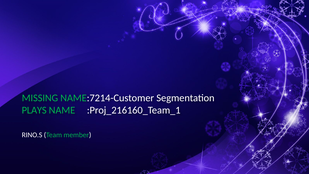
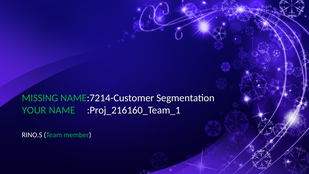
PLAYS: PLAYS -> YOUR
